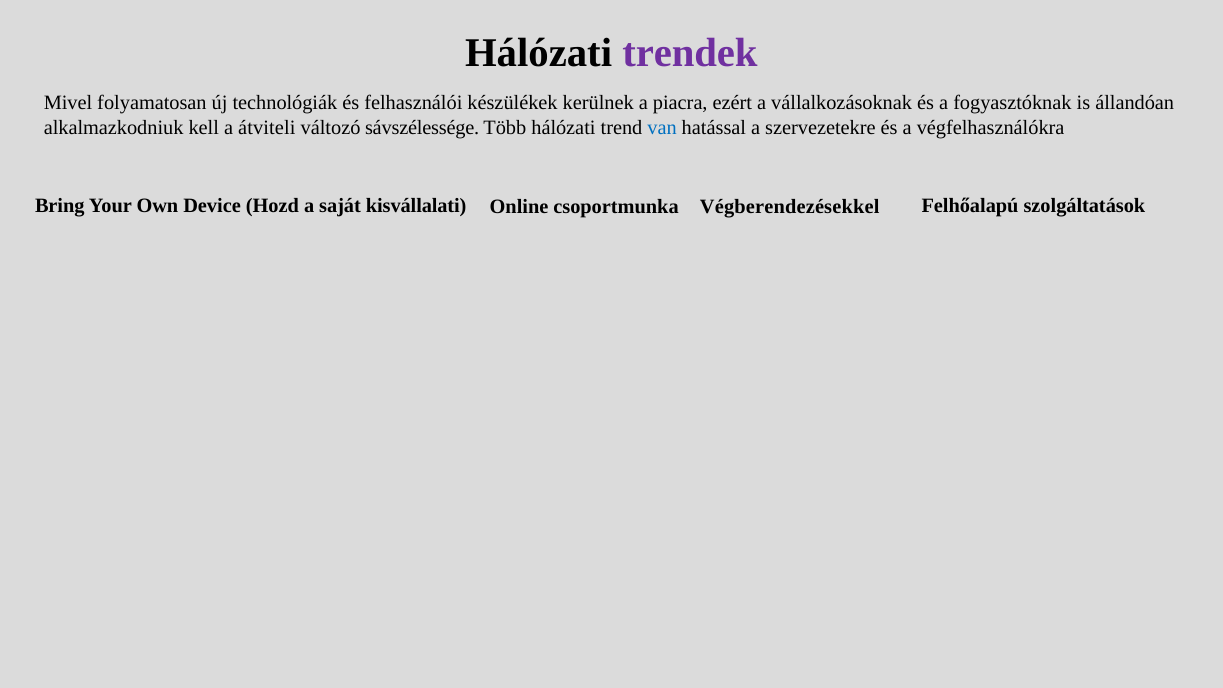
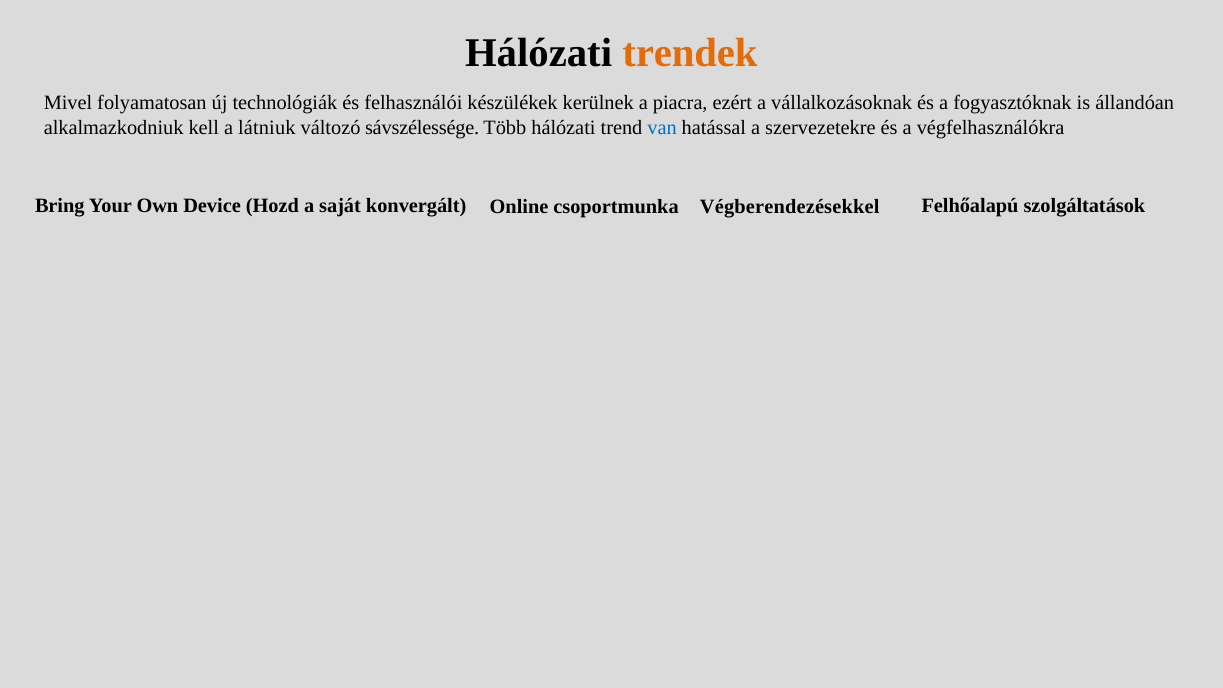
trendek colour: purple -> orange
átviteli: átviteli -> látniuk
kisvállalati: kisvállalati -> konvergált
